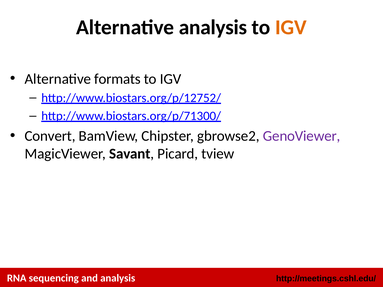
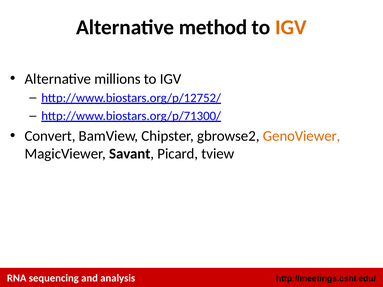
Alternative analysis: analysis -> method
formats: formats -> millions
GenoViewer colour: purple -> orange
